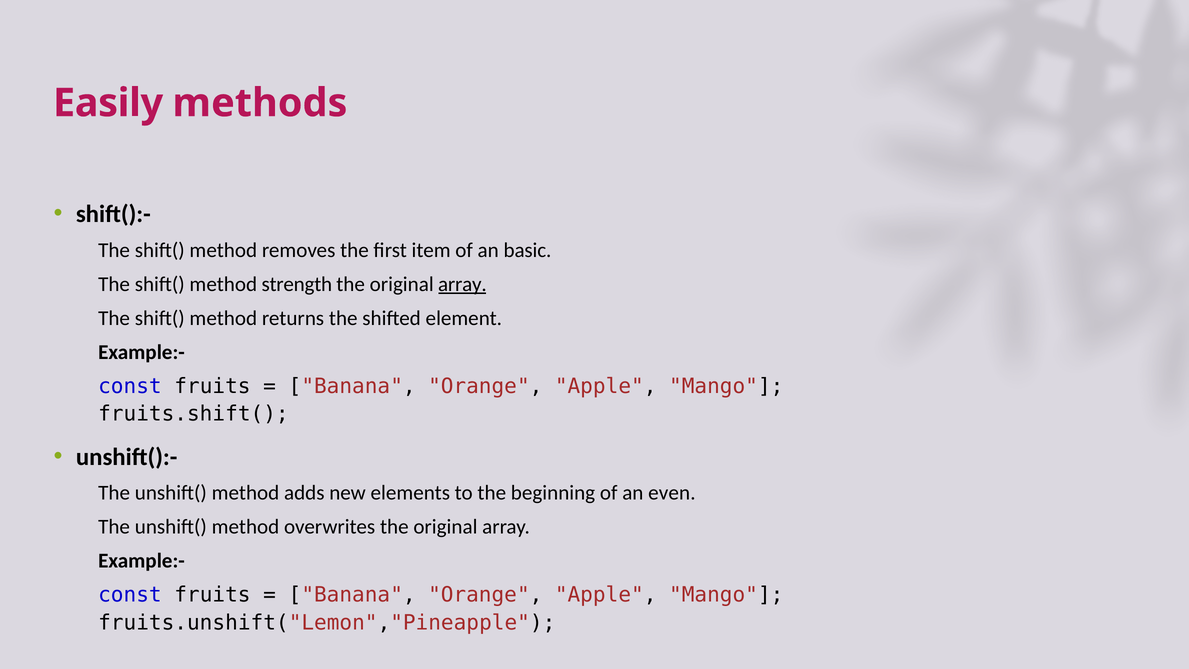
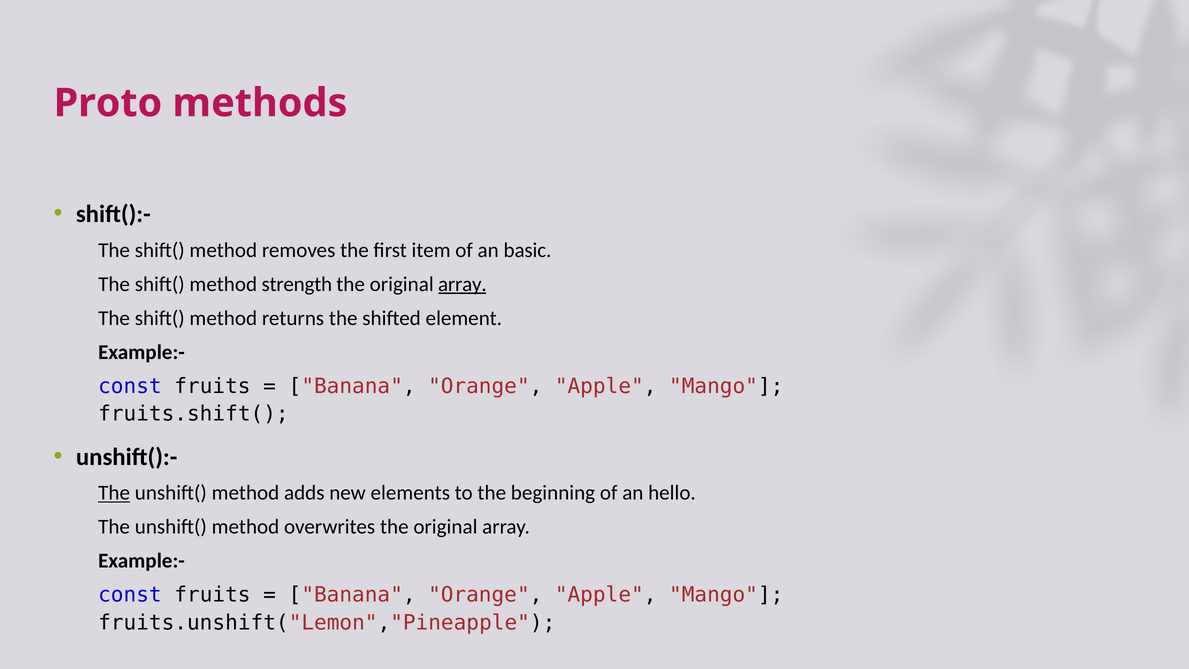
Easily: Easily -> Proto
The at (114, 493) underline: none -> present
even: even -> hello
